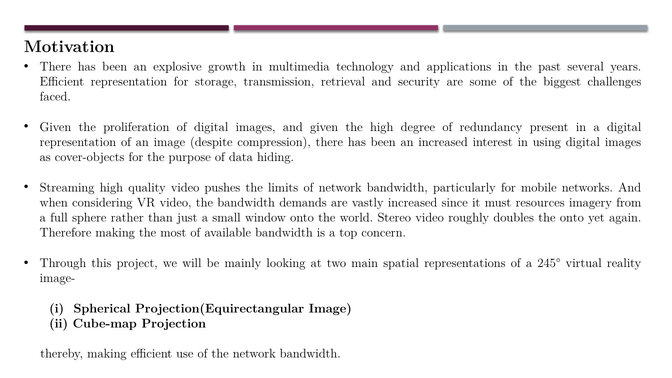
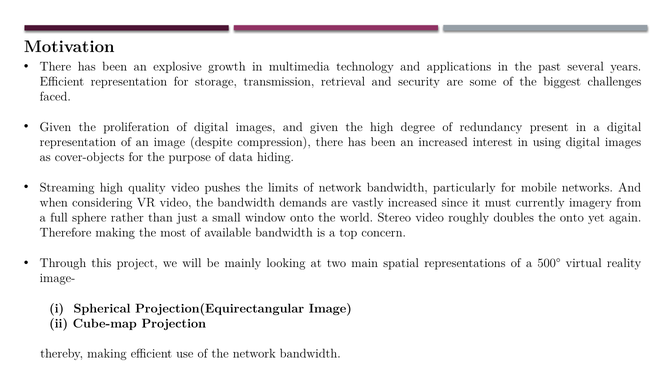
resources: resources -> currently
245°: 245° -> 500°
